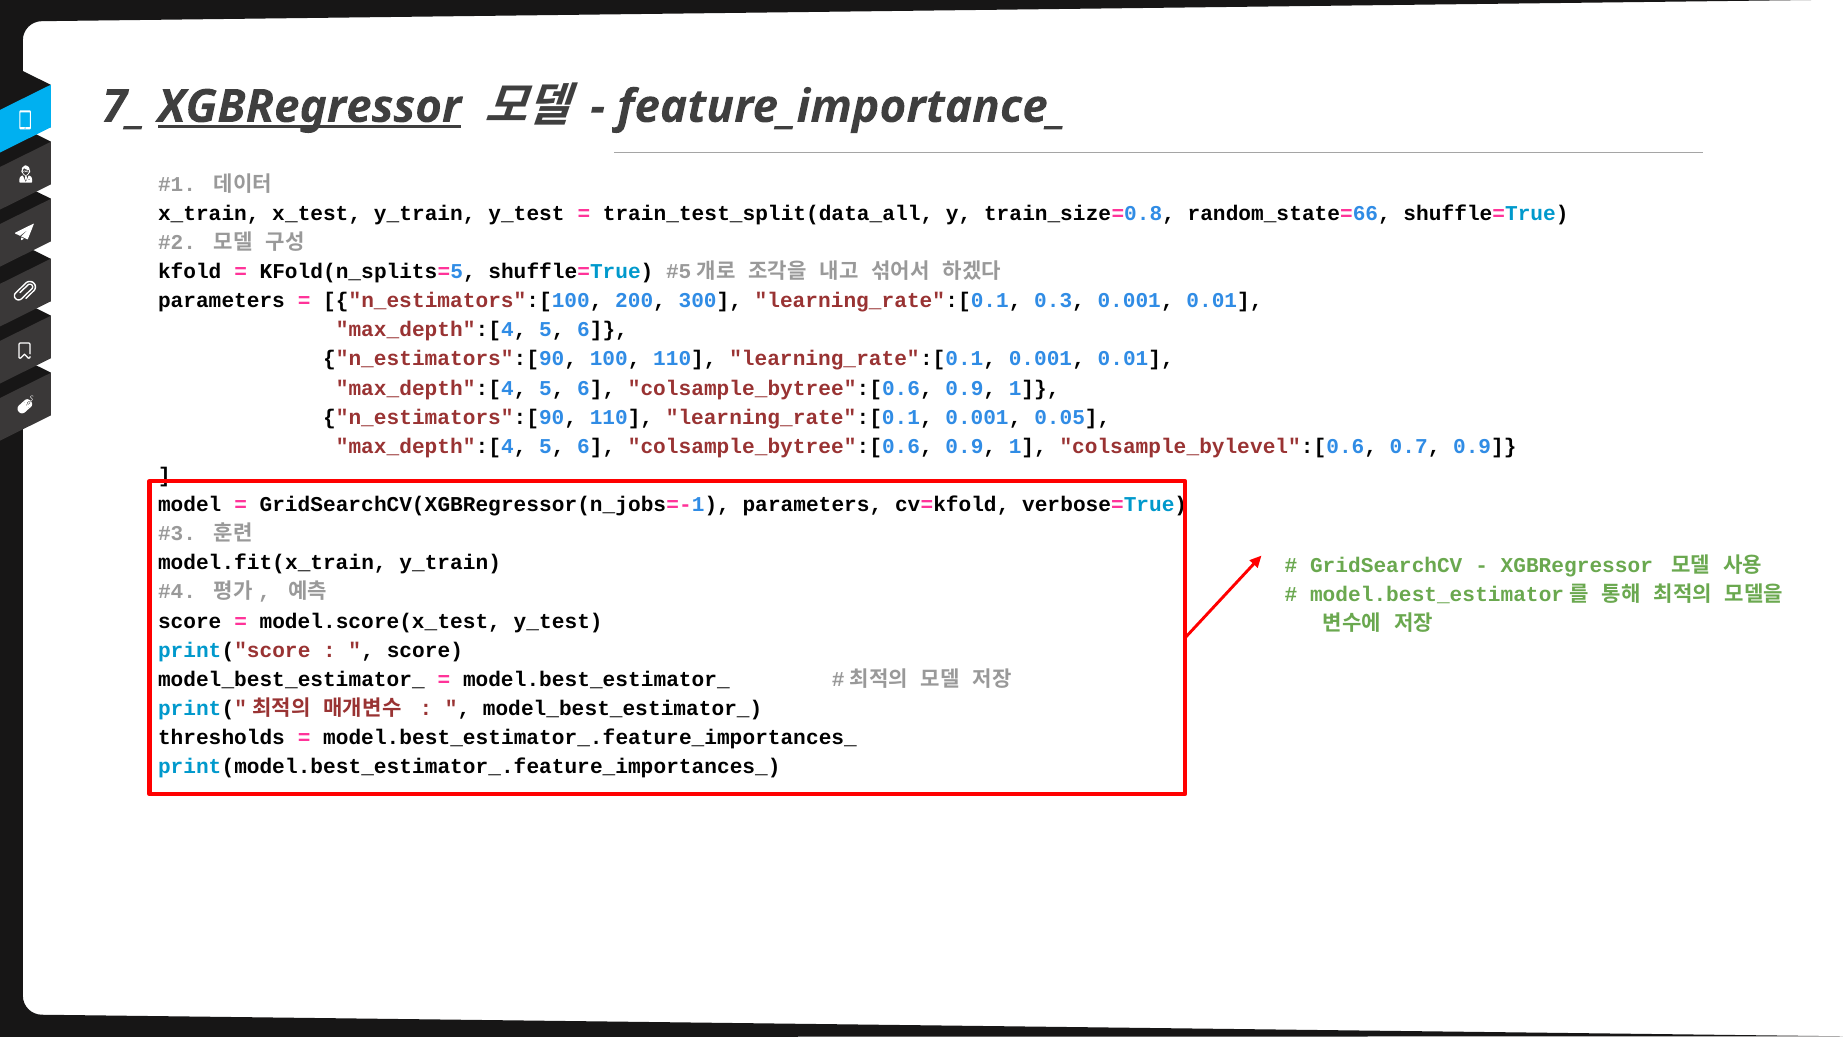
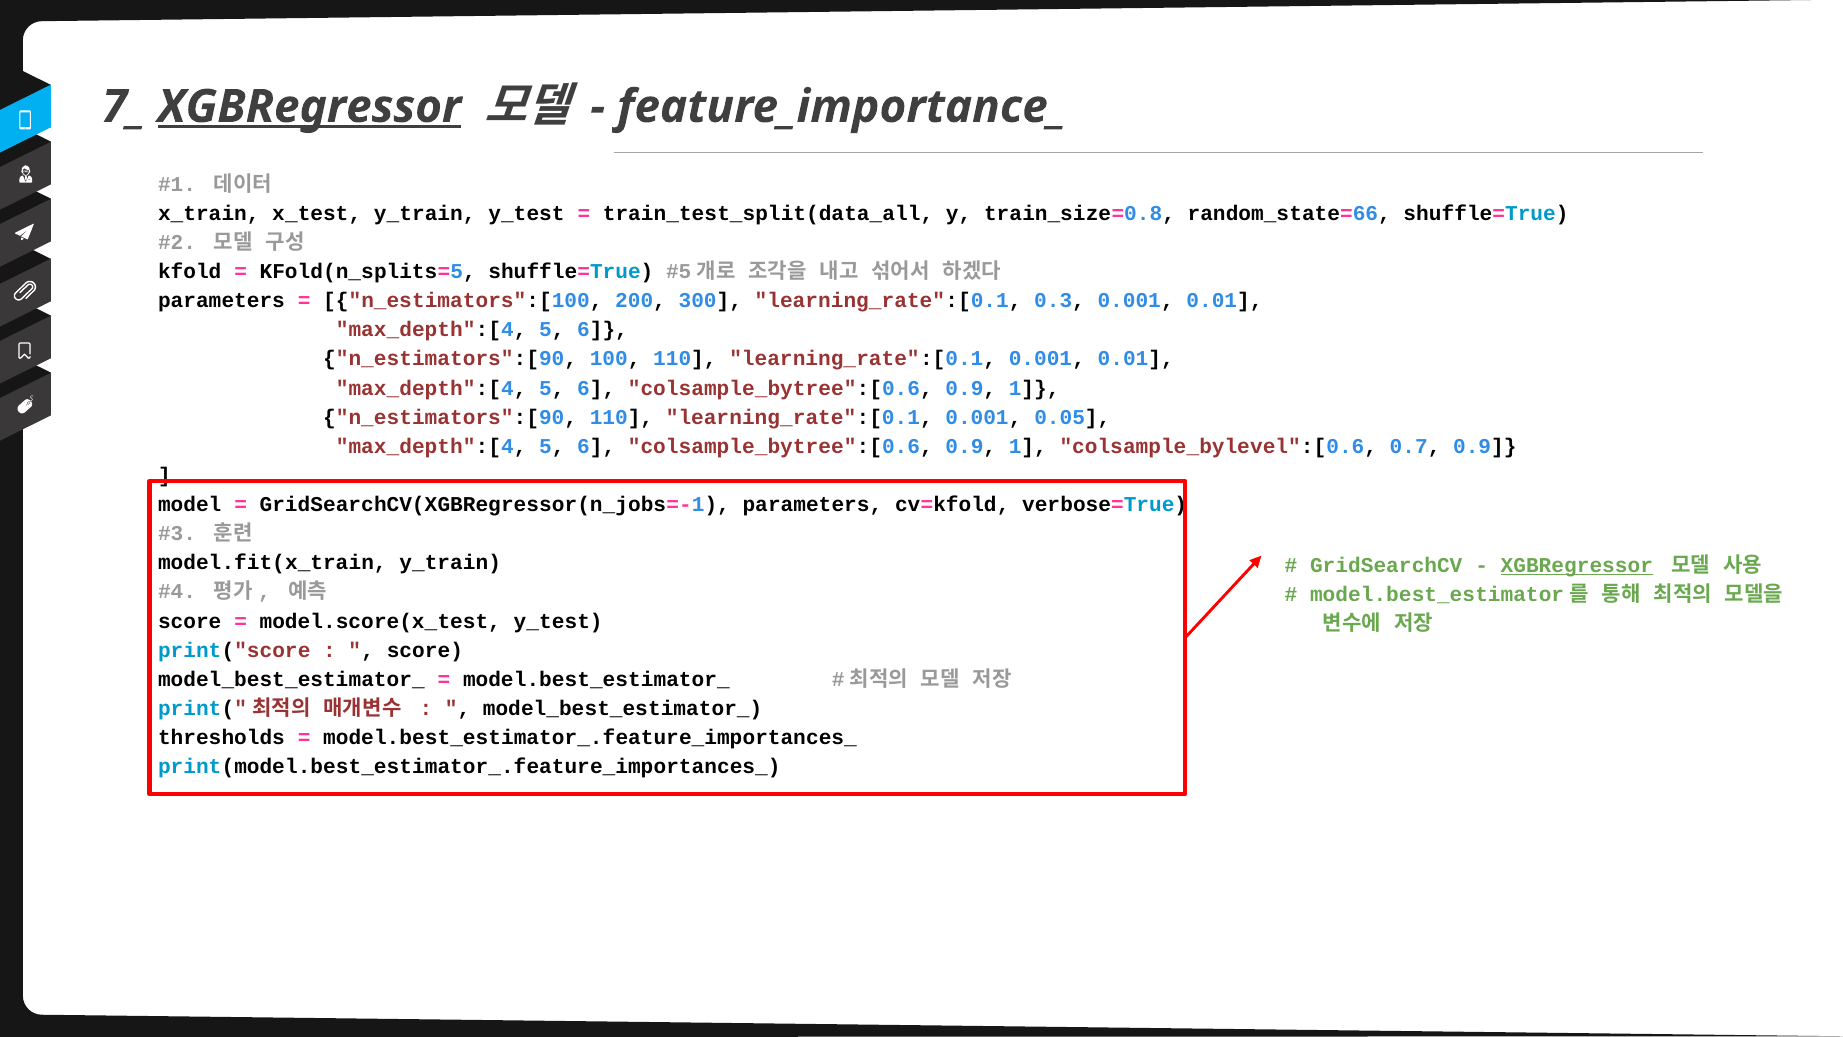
XGBRegressor at (1577, 566) underline: none -> present
